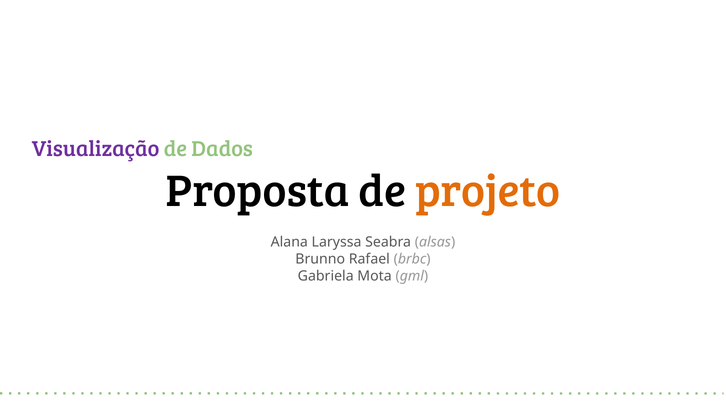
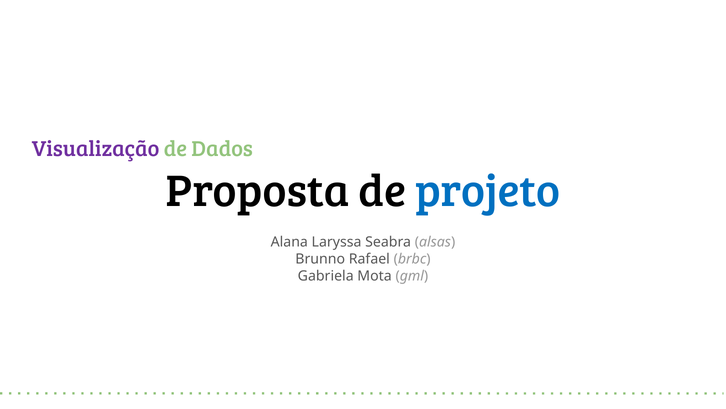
projeto colour: orange -> blue
